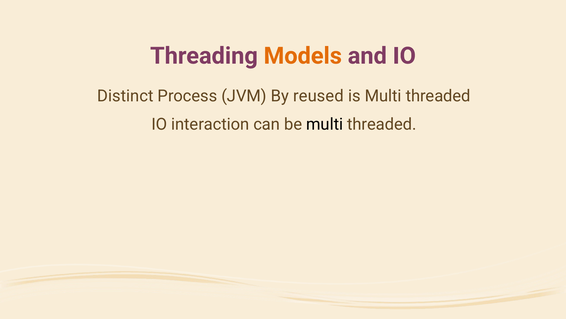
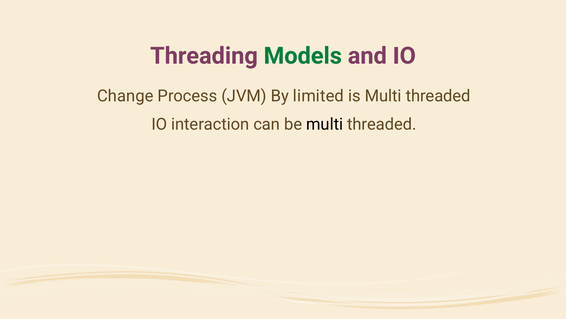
Models colour: orange -> green
Distinct: Distinct -> Change
reused: reused -> limited
